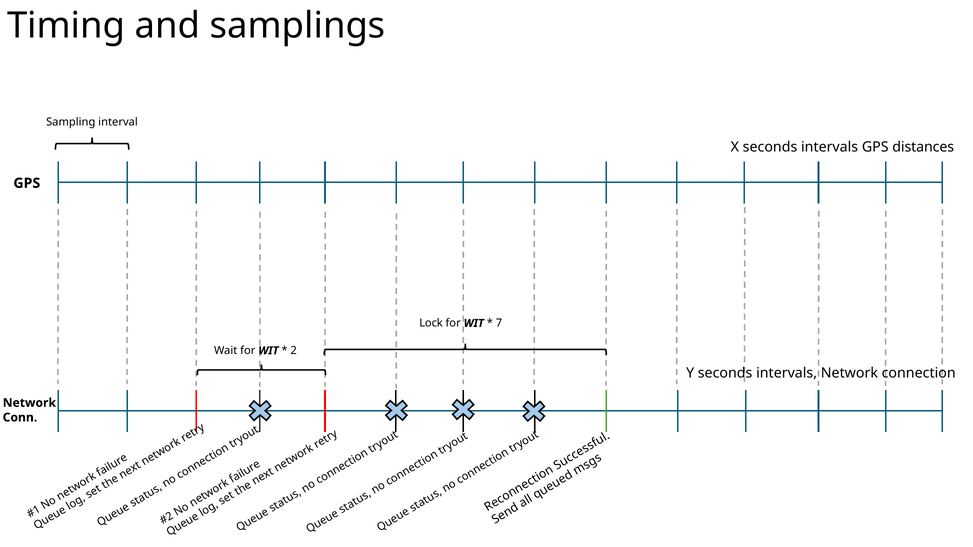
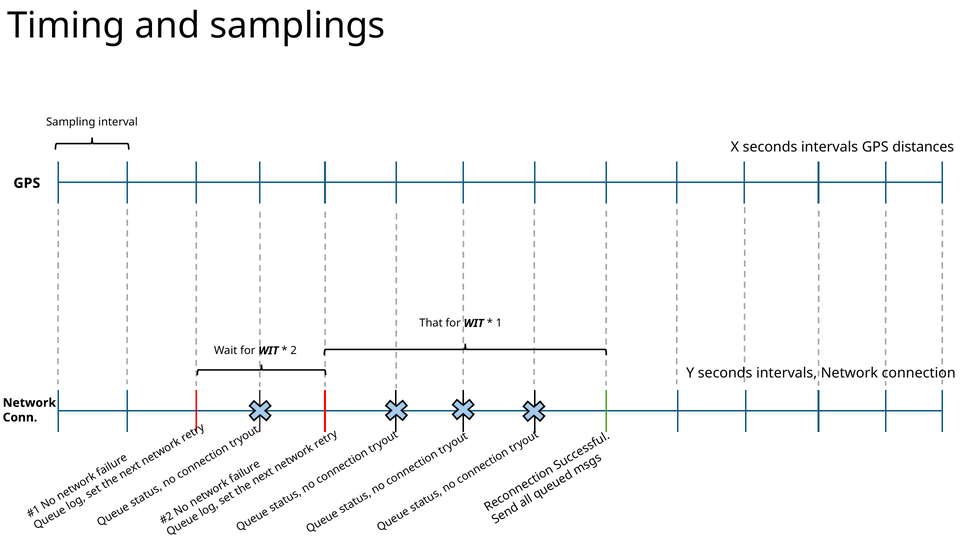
Lock: Lock -> That
7 at (499, 323): 7 -> 1
